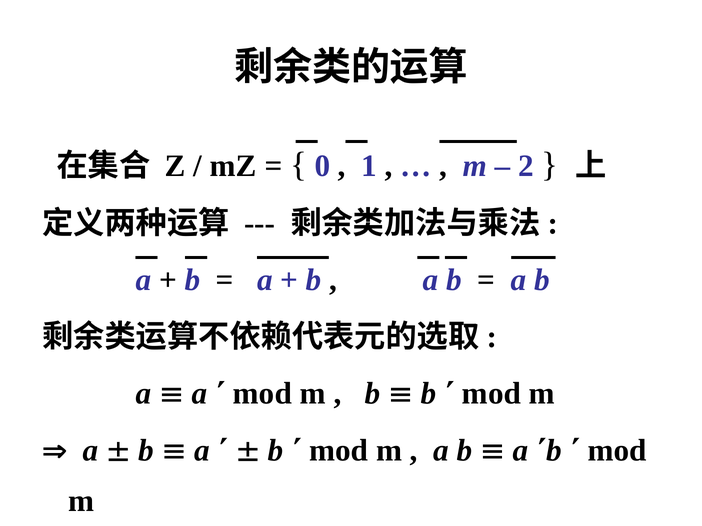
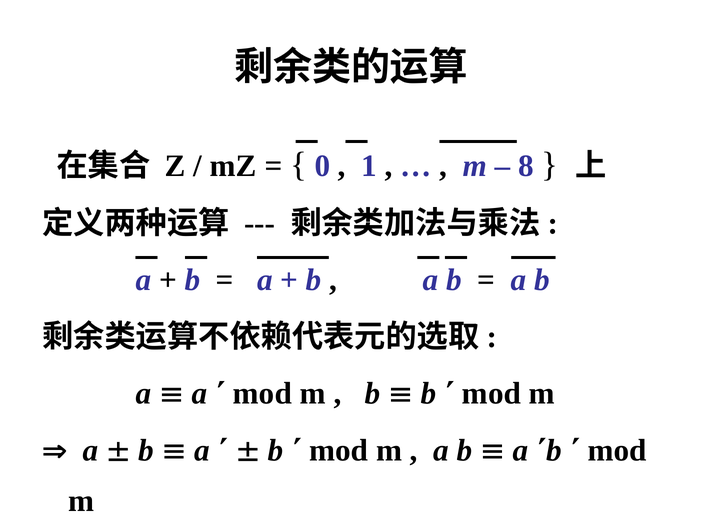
2: 2 -> 8
